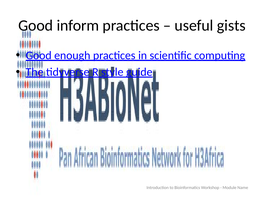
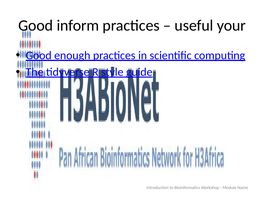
gists: gists -> your
